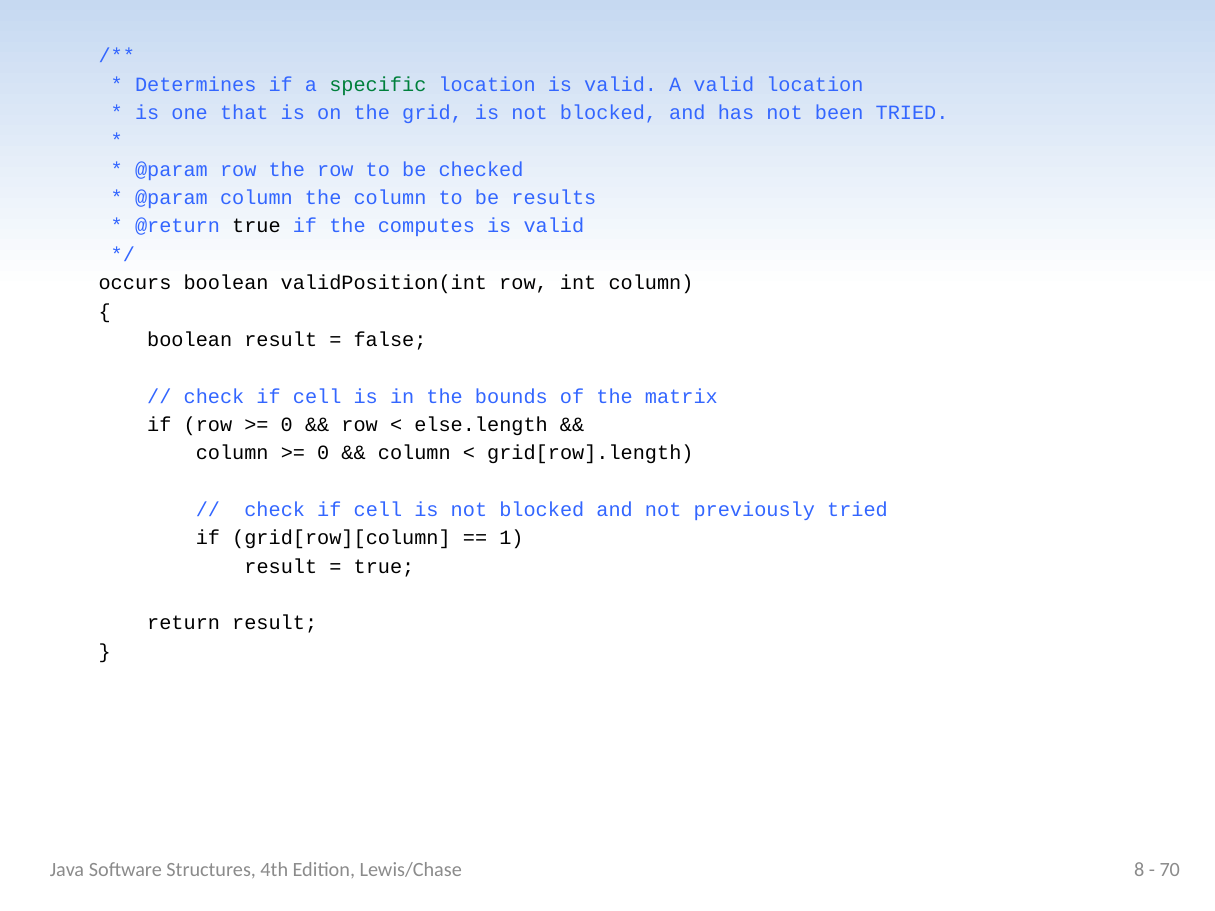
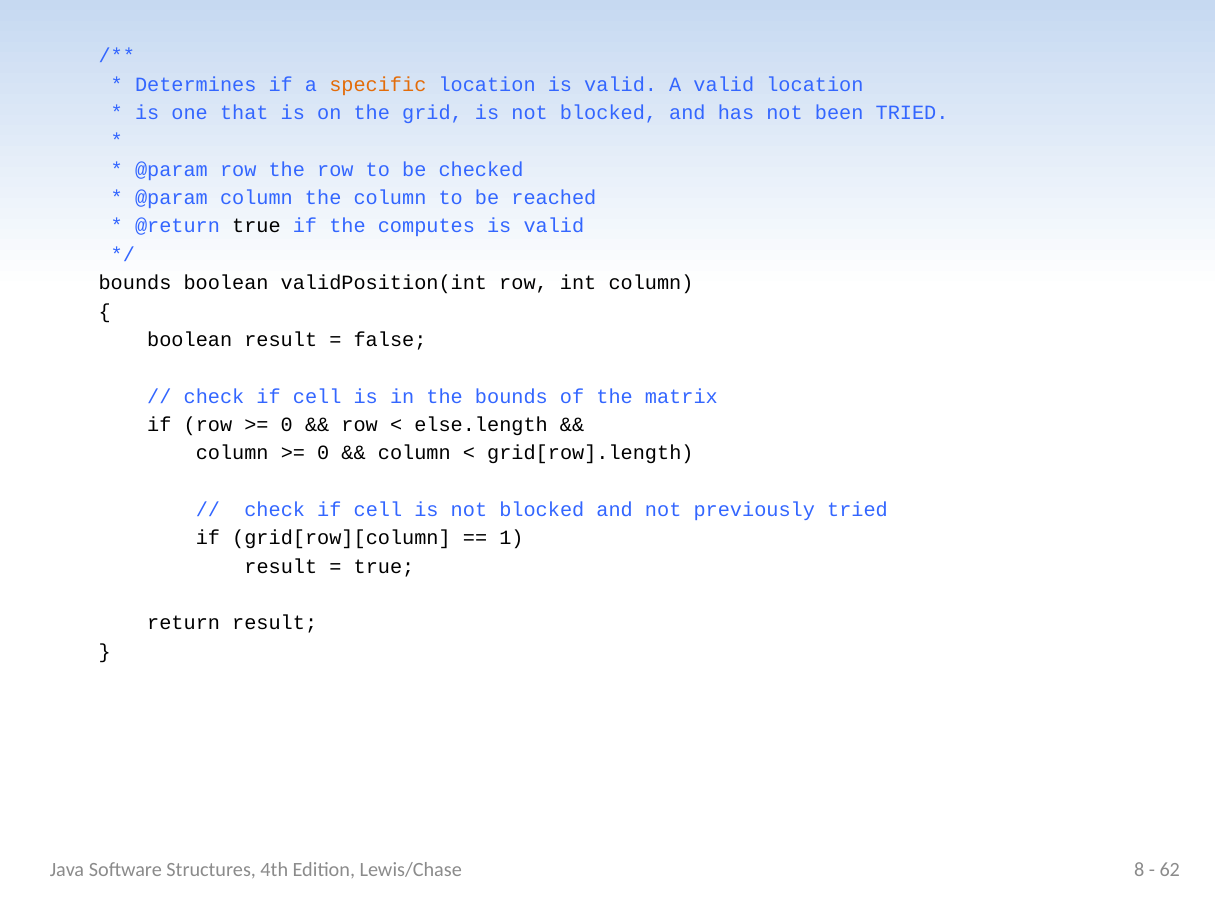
specific colour: green -> orange
results: results -> reached
occurs at (135, 283): occurs -> bounds
70: 70 -> 62
